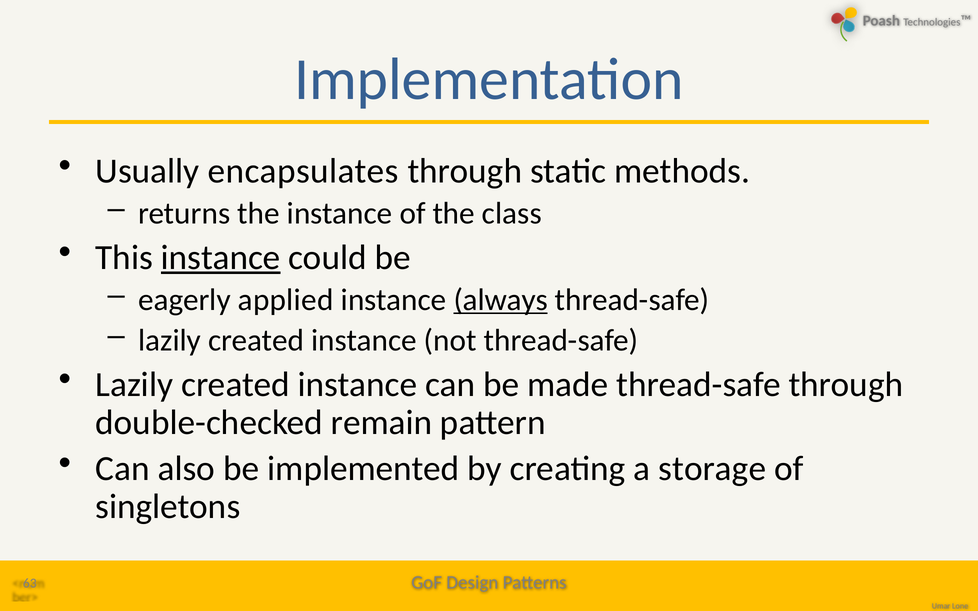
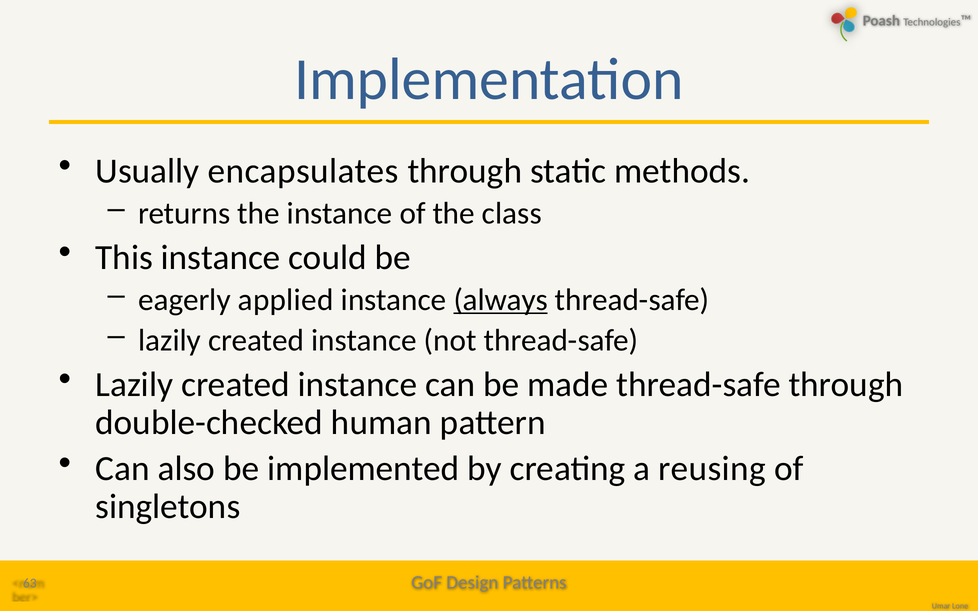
instance at (221, 258) underline: present -> none
remain: remain -> human
storage: storage -> reusing
